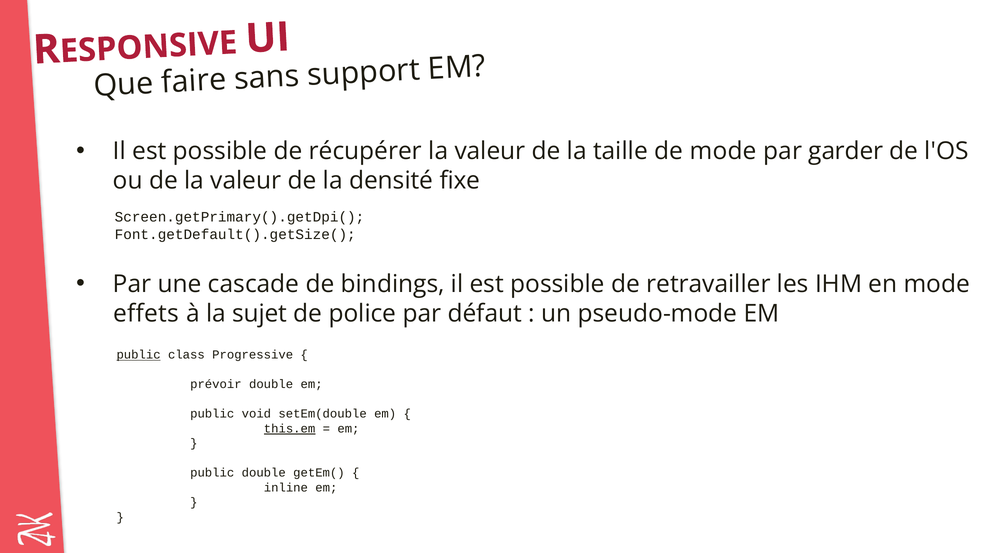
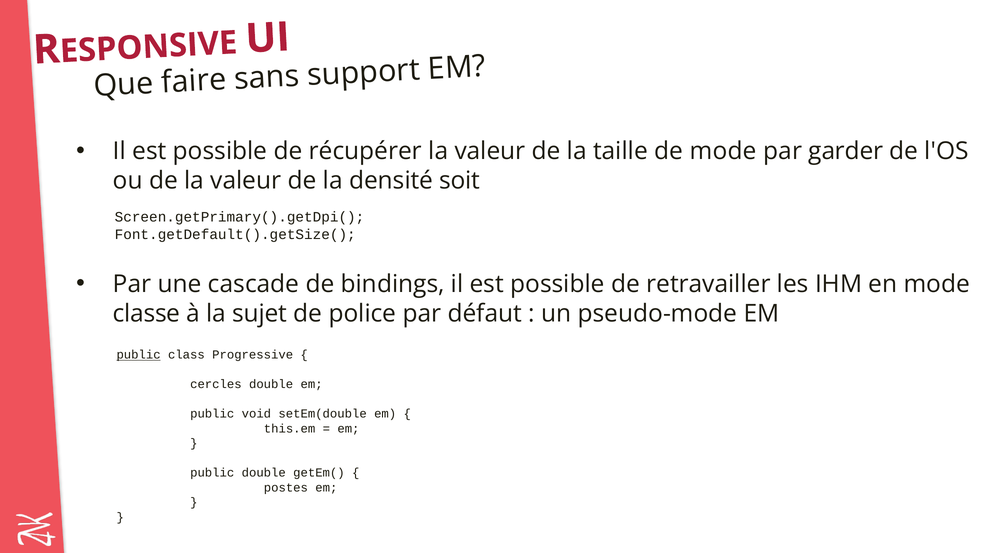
fixe: fixe -> soit
effets: effets -> classe
prévoir: prévoir -> cercles
this.em underline: present -> none
inline: inline -> postes
